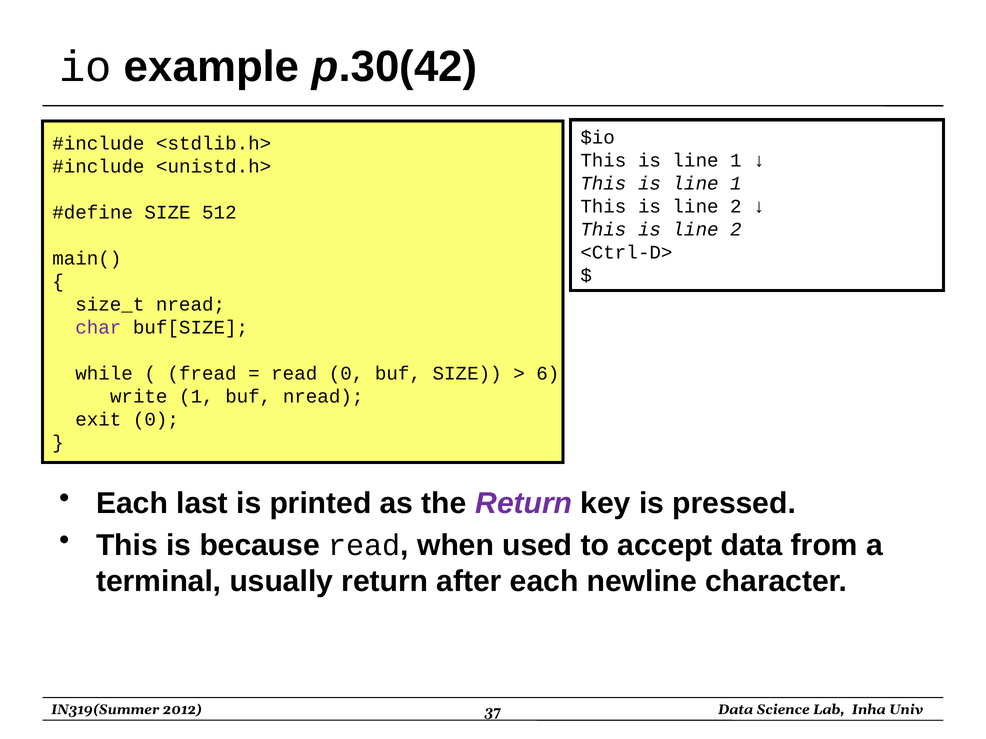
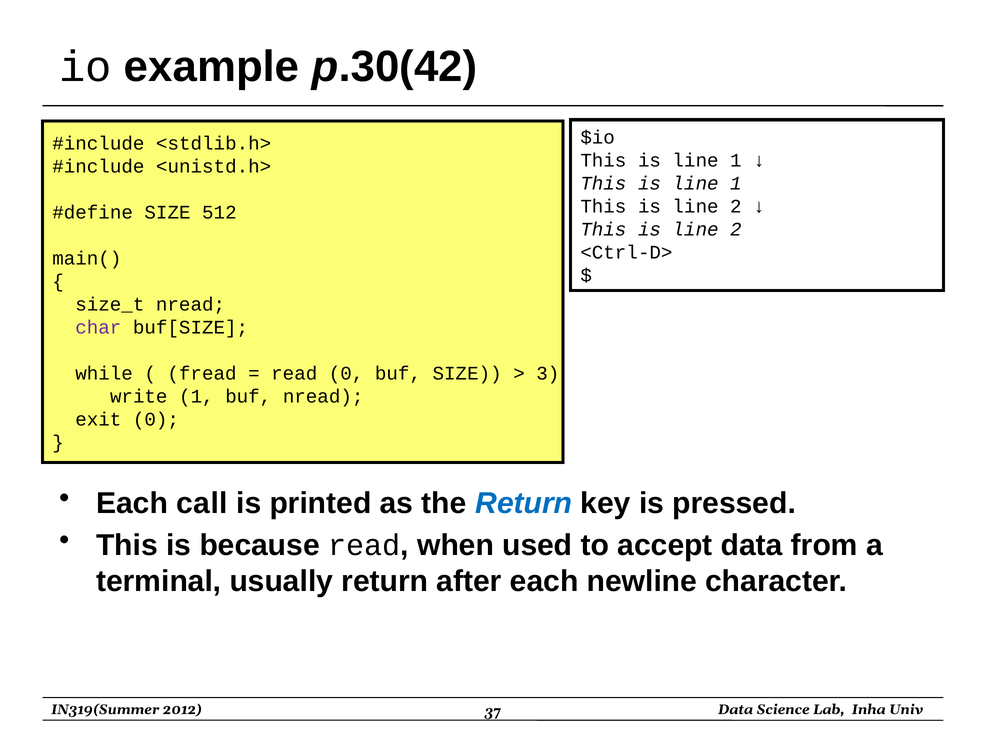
6: 6 -> 3
last: last -> call
Return at (524, 504) colour: purple -> blue
